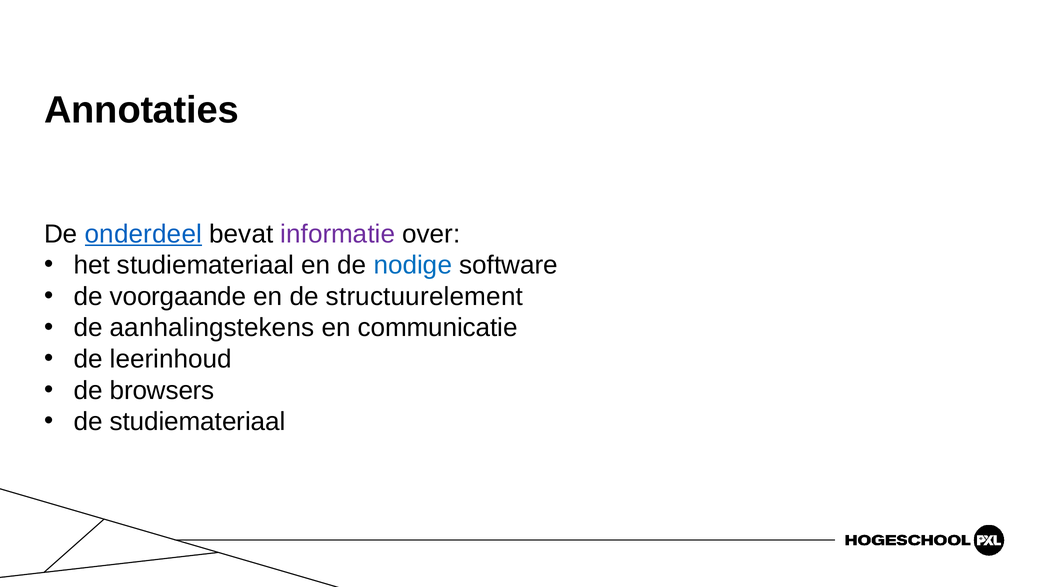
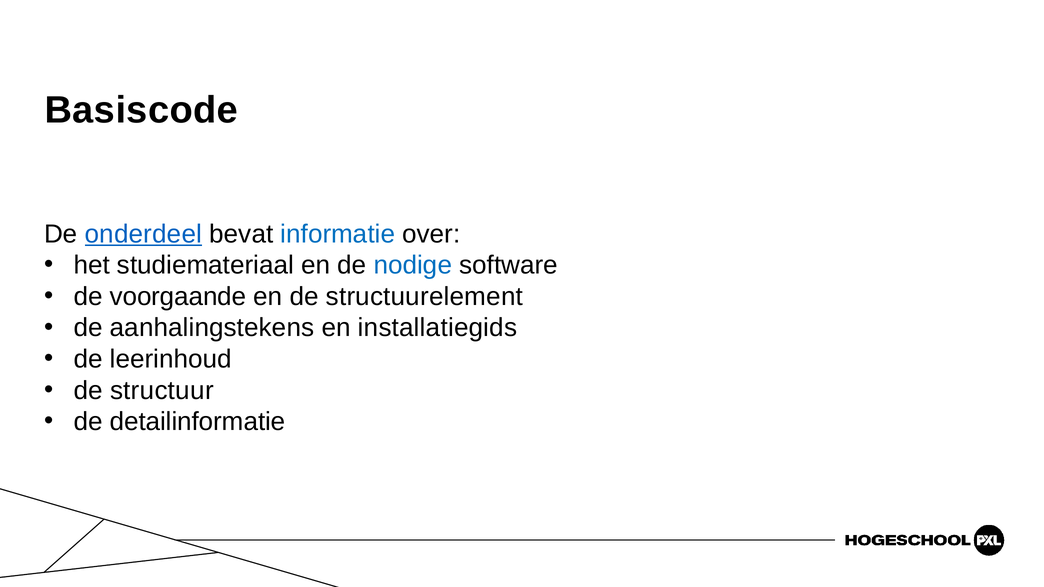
Annotaties: Annotaties -> Basiscode
informatie colour: purple -> blue
communicatie: communicatie -> installatiegids
browsers: browsers -> structuur
de studiemateriaal: studiemateriaal -> detailinformatie
